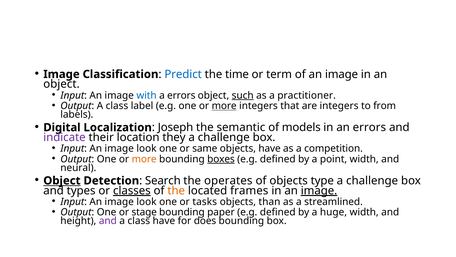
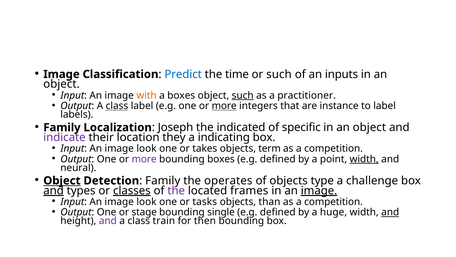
or term: term -> such
of an image: image -> inputs
with colour: blue -> orange
a errors: errors -> boxes
class at (117, 106) underline: none -> present
are integers: integers -> instance
to from: from -> label
Digital at (62, 127): Digital -> Family
semantic: semantic -> indicated
models: models -> specific
errors at (369, 127): errors -> object
challenge at (224, 137): challenge -> indicating
same: same -> takes
objects have: have -> term
more at (144, 159) colour: orange -> purple
boxes at (221, 159) underline: present -> none
width at (364, 159) underline: none -> present
Search at (163, 180): Search -> Family
and at (54, 190) underline: none -> present
the at (176, 190) colour: orange -> purple
streamlined at (333, 201): streamlined -> competition
paper: paper -> single
and at (390, 212) underline: none -> present
class have: have -> train
does: does -> then
